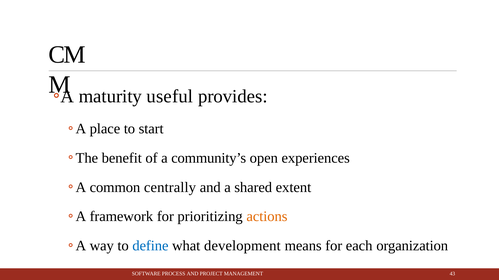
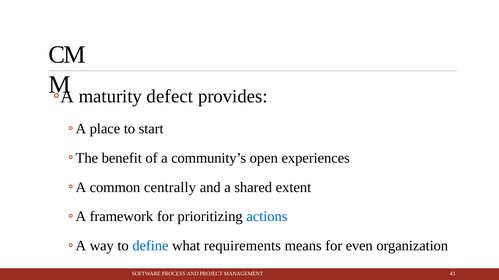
useful: useful -> defect
actions colour: orange -> blue
development: development -> requirements
each: each -> even
